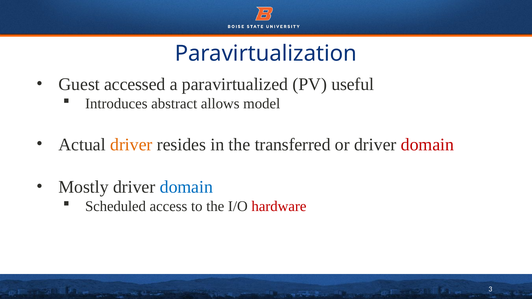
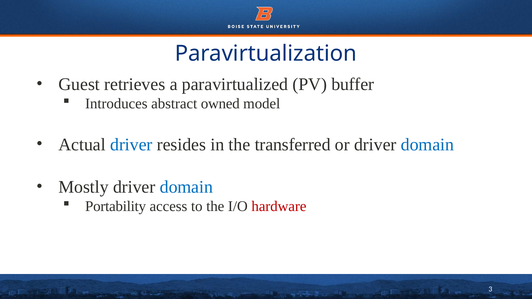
accessed: accessed -> retrieves
useful: useful -> buffer
allows: allows -> owned
driver at (131, 145) colour: orange -> blue
domain at (427, 145) colour: red -> blue
Scheduled: Scheduled -> Portability
